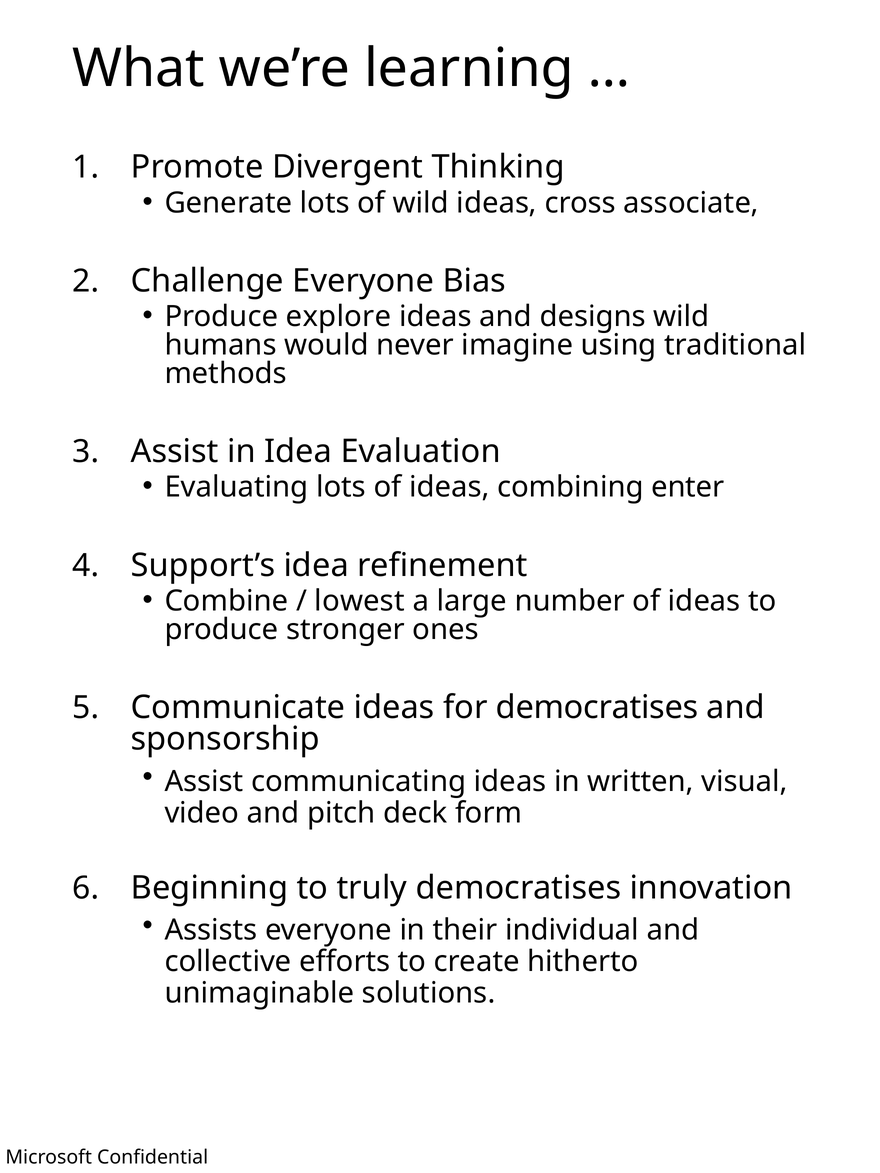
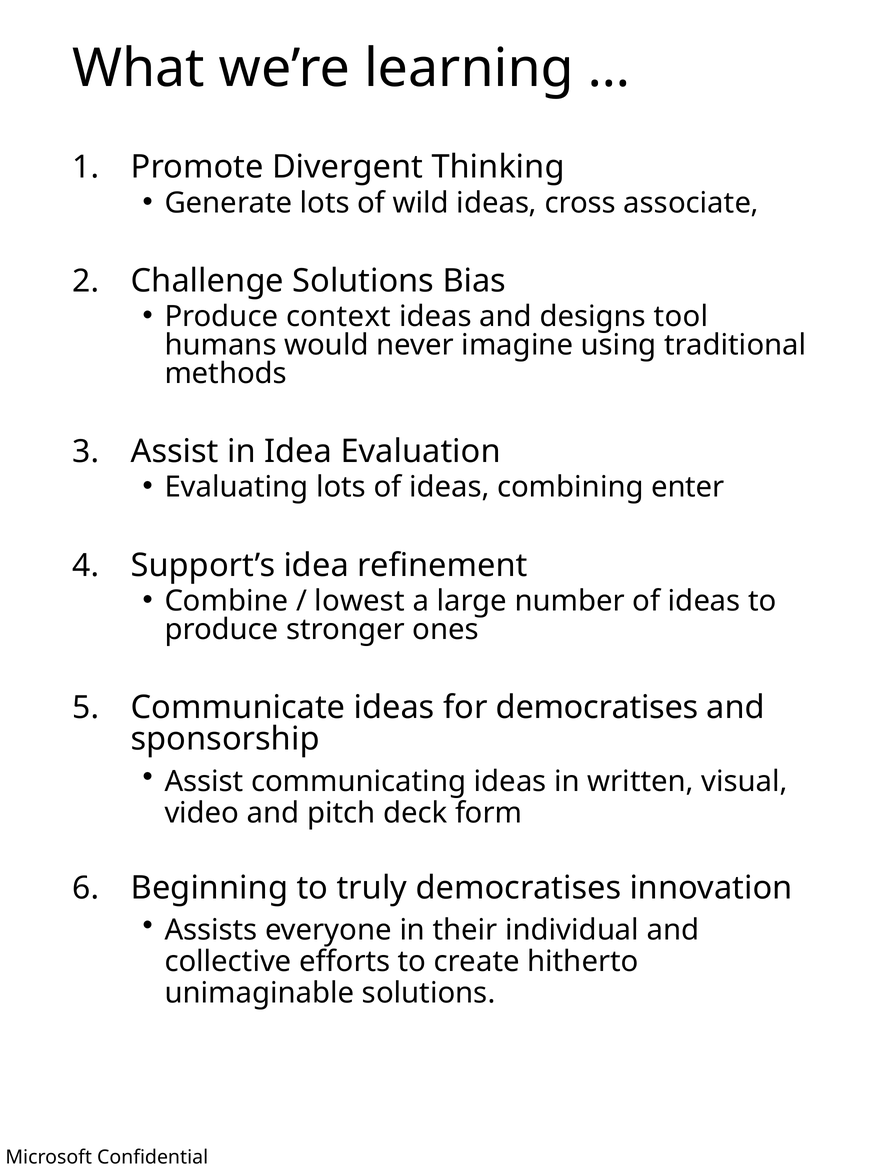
Challenge Everyone: Everyone -> Solutions
explore: explore -> context
designs wild: wild -> tool
